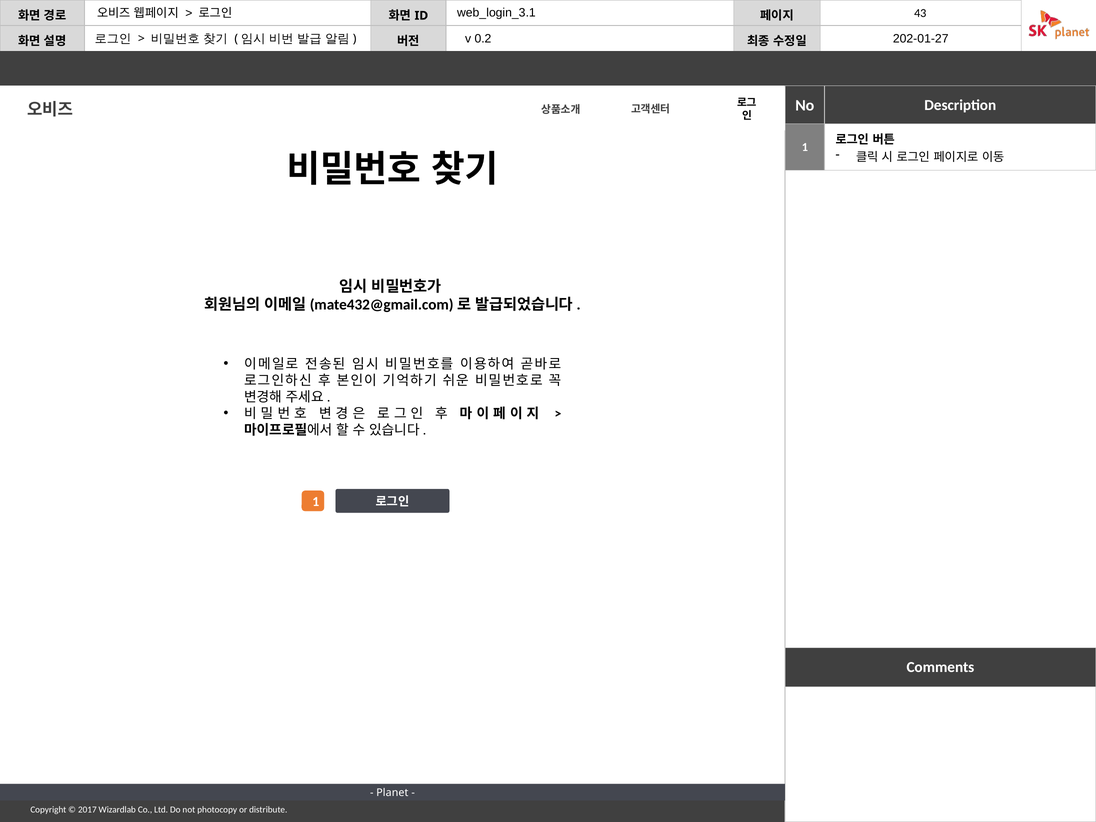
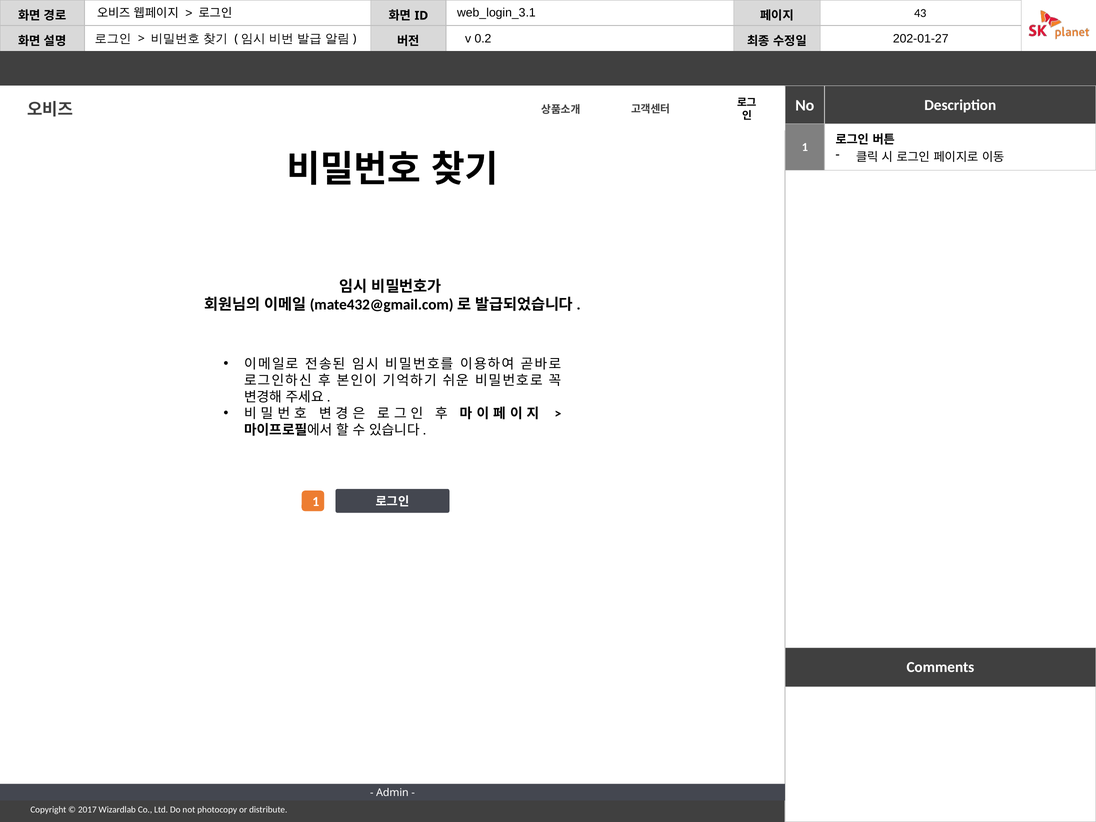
Planet: Planet -> Admin
